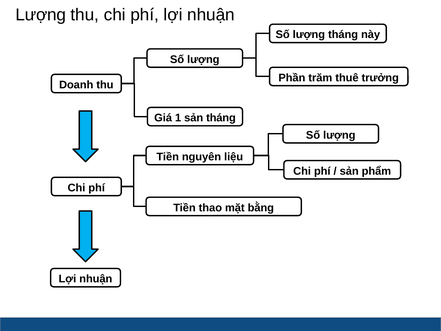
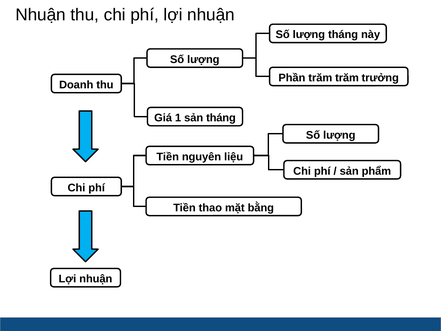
Lượng at (41, 15): Lượng -> Nhuận
trăm thuê: thuê -> trăm
